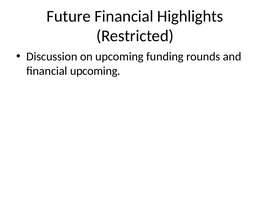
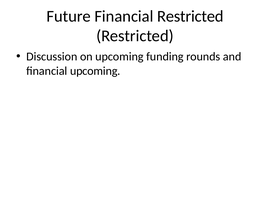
Financial Highlights: Highlights -> Restricted
